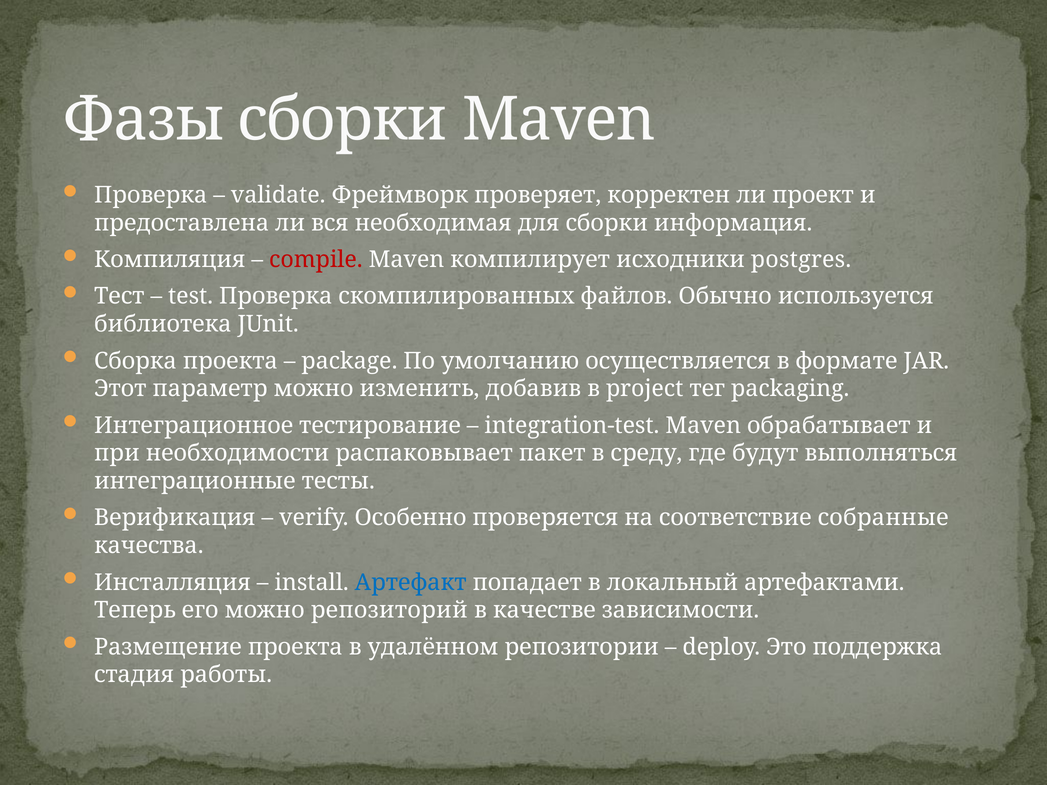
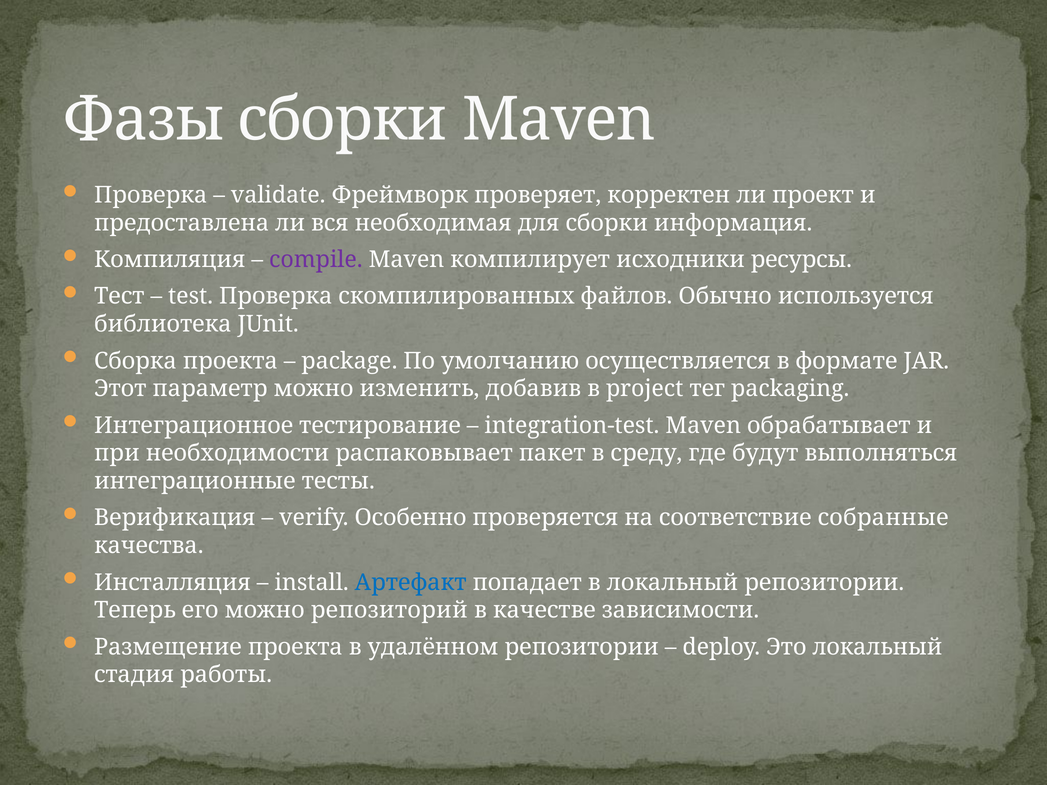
compile colour: red -> purple
postgres: postgres -> ресурсы
локальный артефактами: артефактами -> репозитории
Это поддержка: поддержка -> локальный
